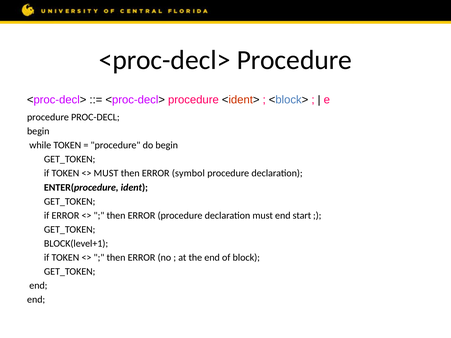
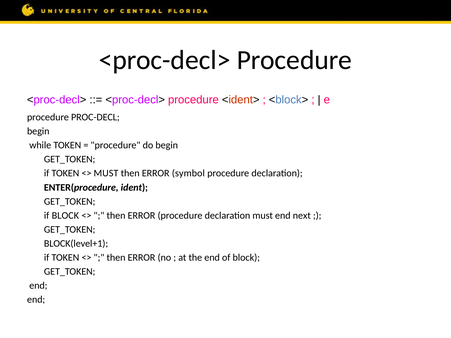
if ERROR: ERROR -> BLOCK
start: start -> next
